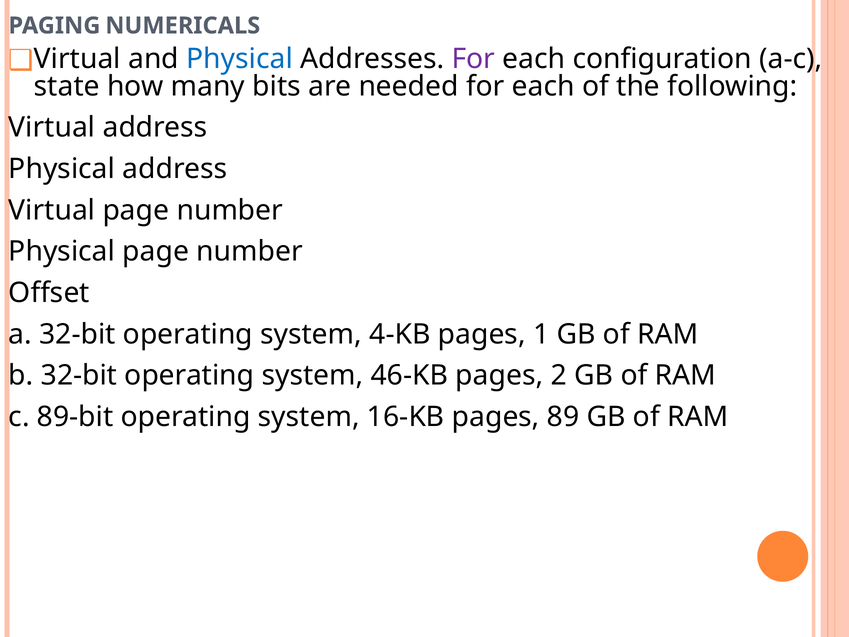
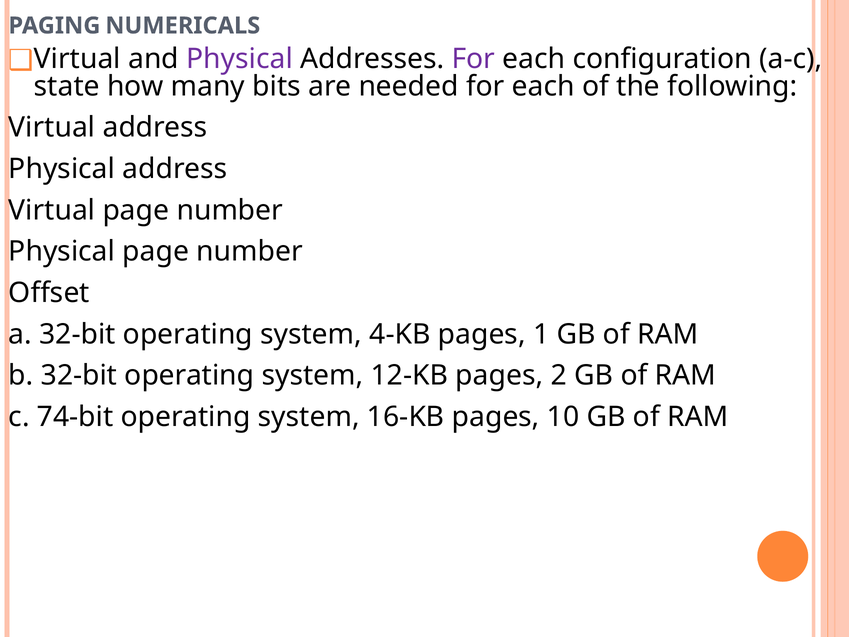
Physical at (240, 59) colour: blue -> purple
46-KB: 46-KB -> 12-KB
89-bit: 89-bit -> 74-bit
89: 89 -> 10
